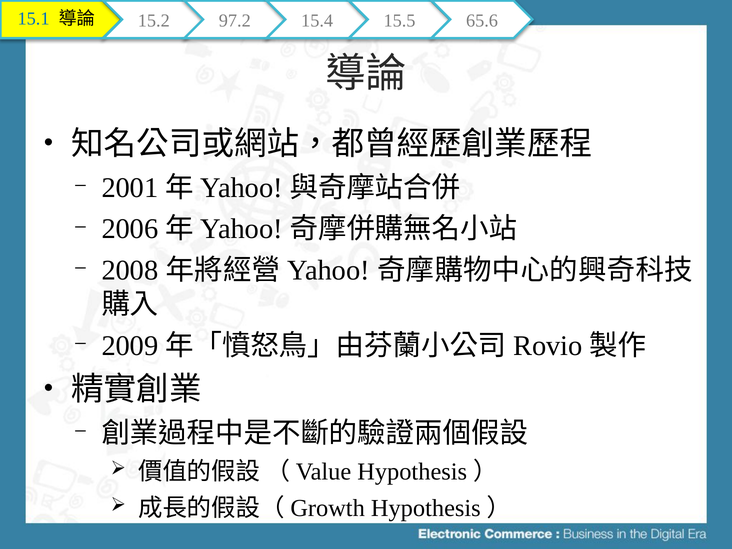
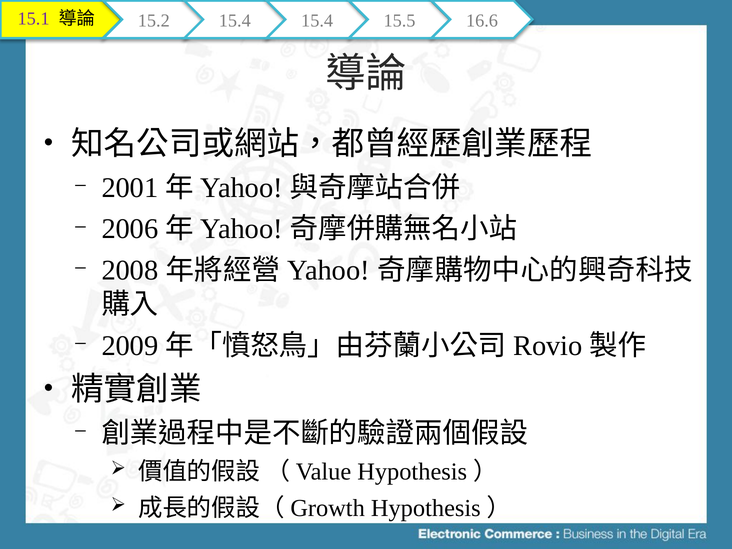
15.1 colour: blue -> purple
15.2 97.2: 97.2 -> 15.4
65.6: 65.6 -> 16.6
